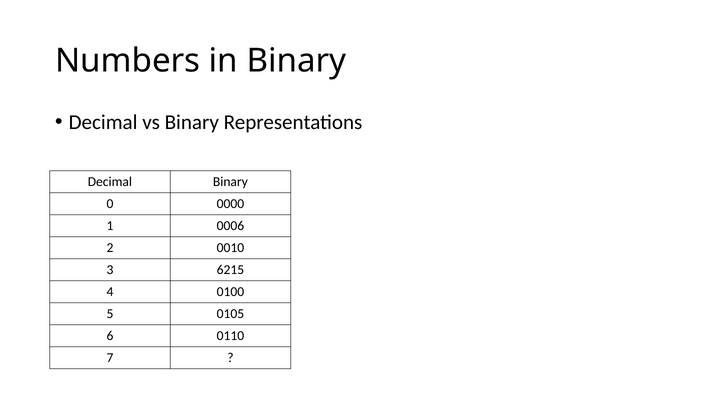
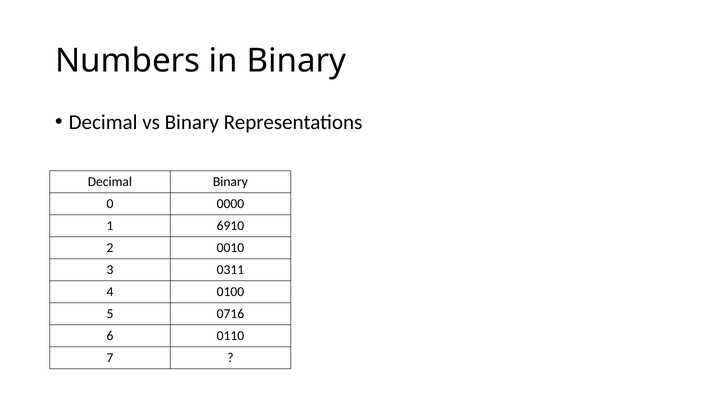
0006: 0006 -> 6910
6215: 6215 -> 0311
0105: 0105 -> 0716
